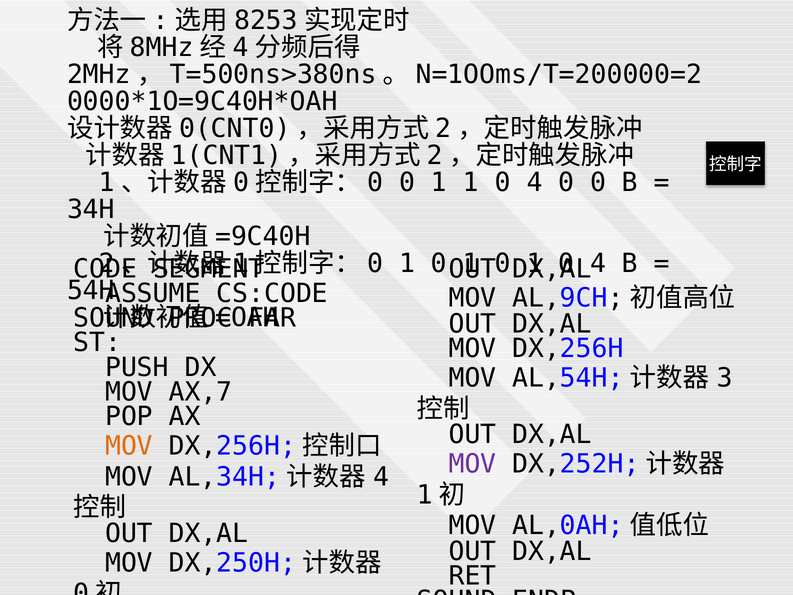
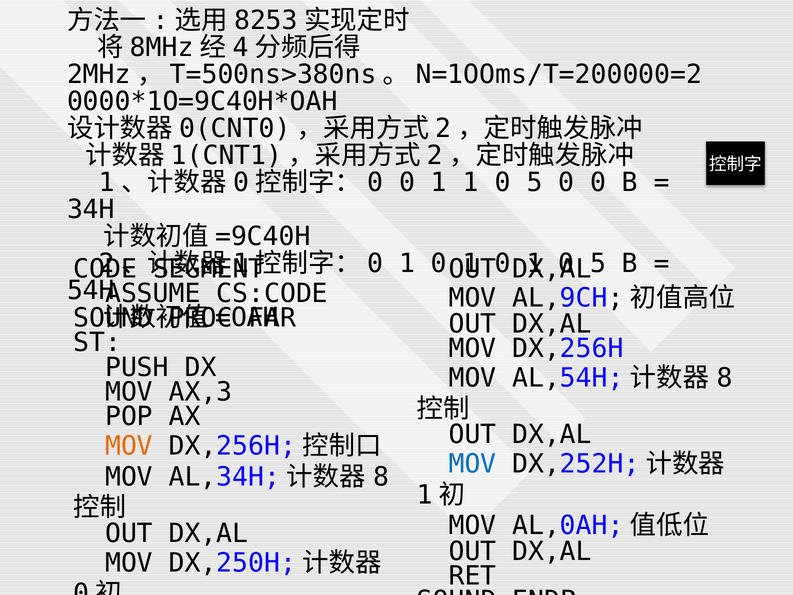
1 1 0 4: 4 -> 5
4 at (598, 263): 4 -> 5
3 at (725, 378): 3 -> 8
AX,7: AX,7 -> AX,3
MOV at (473, 464) colour: purple -> blue
4 at (381, 477): 4 -> 8
